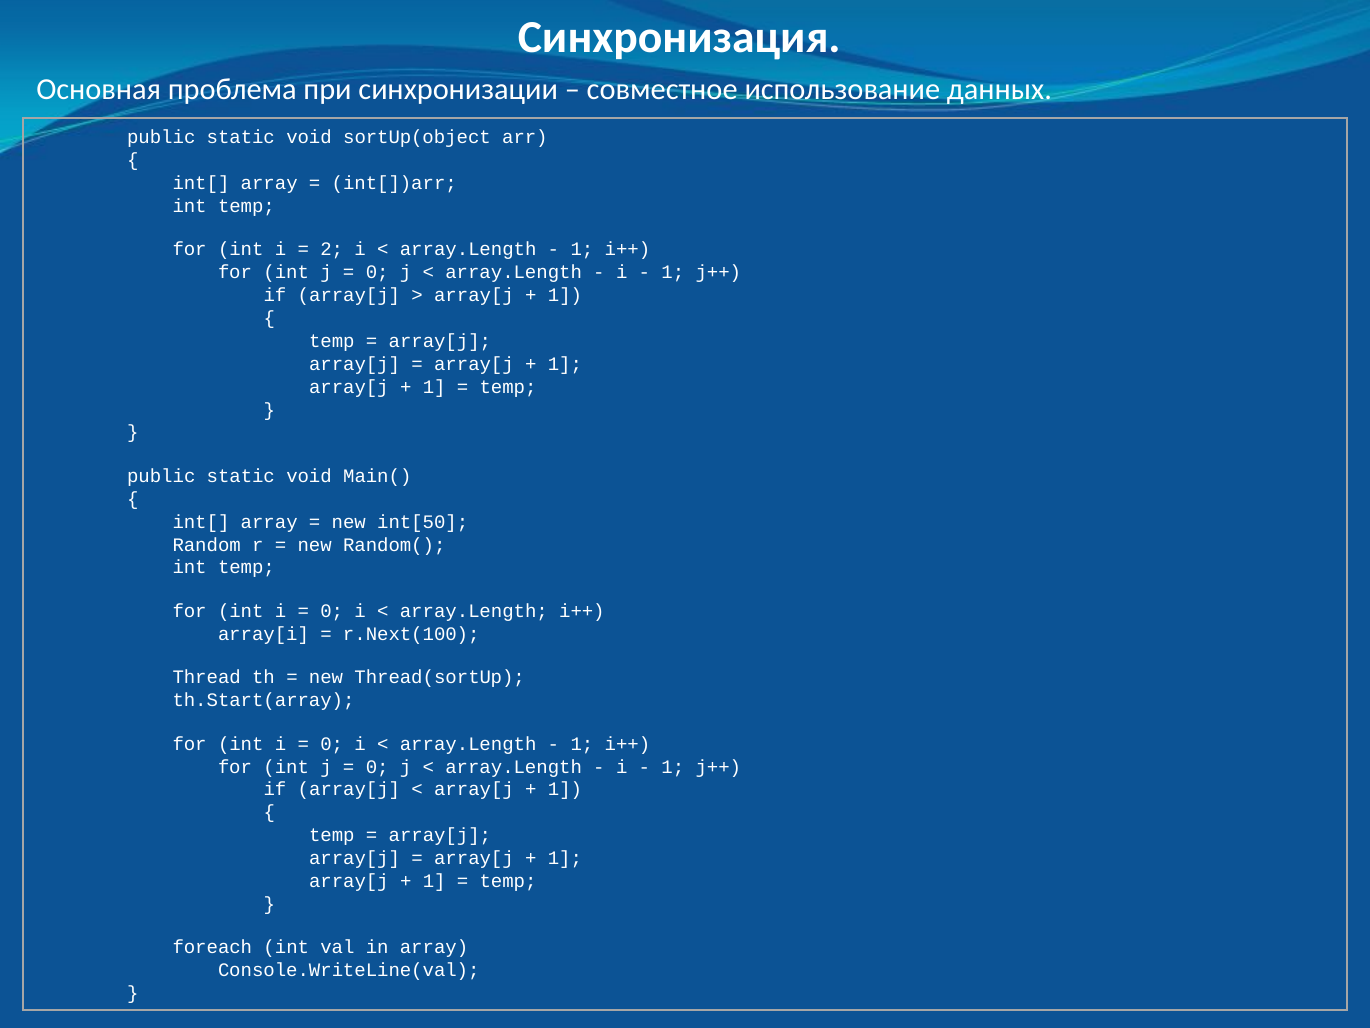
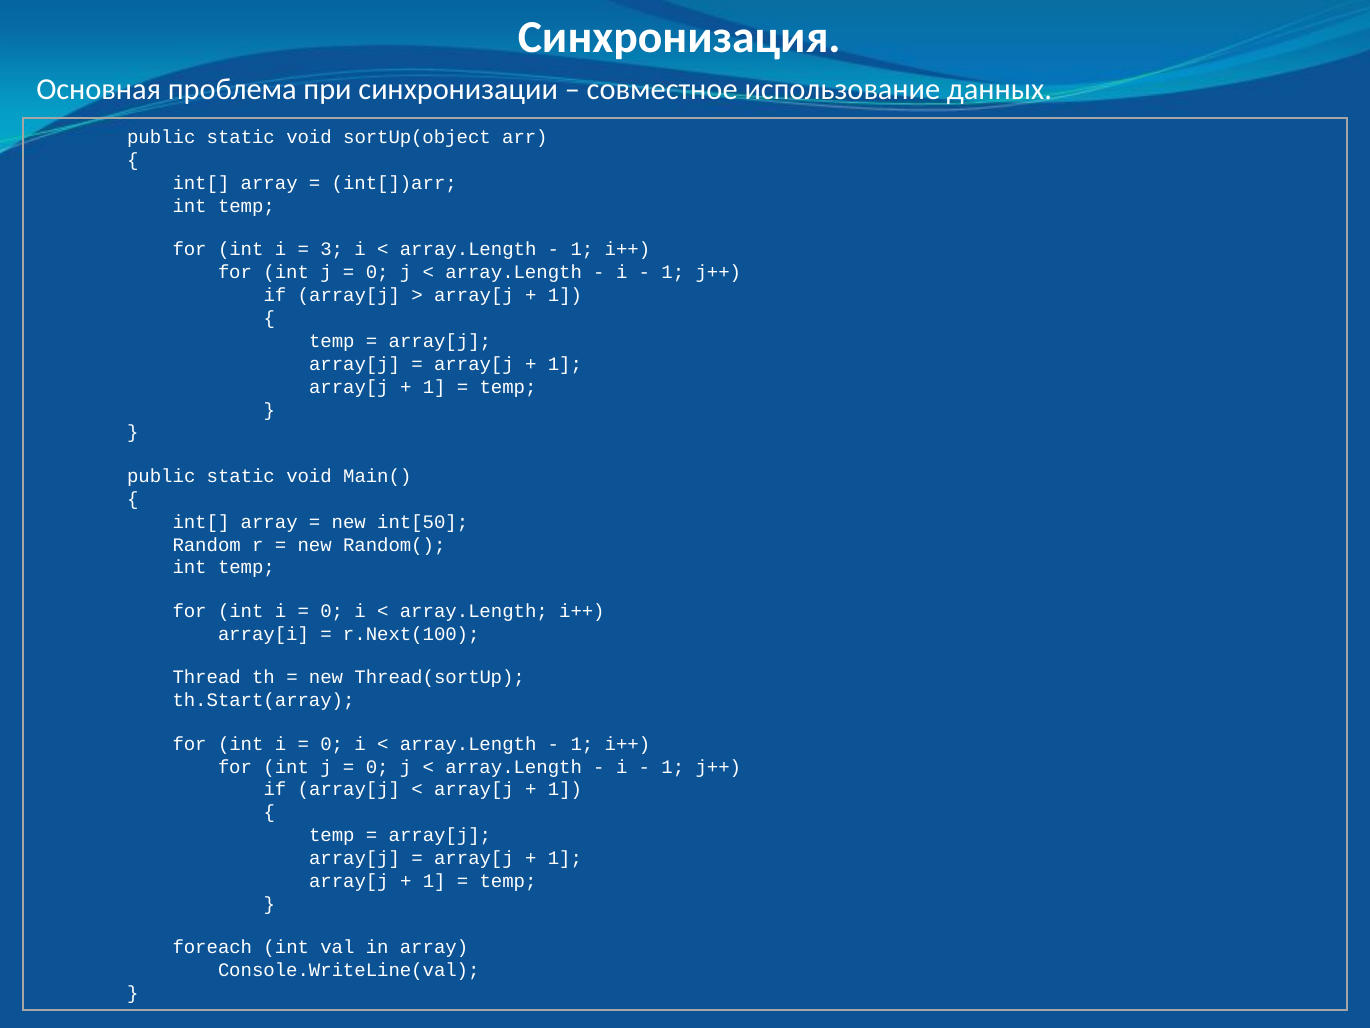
2: 2 -> 3
